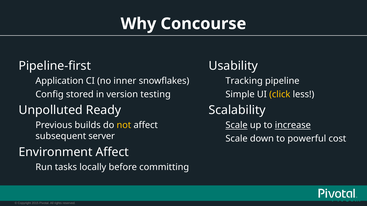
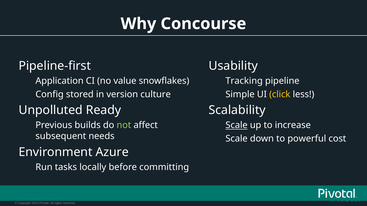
inner: inner -> value
testing: testing -> culture
not colour: yellow -> light green
increase underline: present -> none
server: server -> needs
Environment Affect: Affect -> Azure
